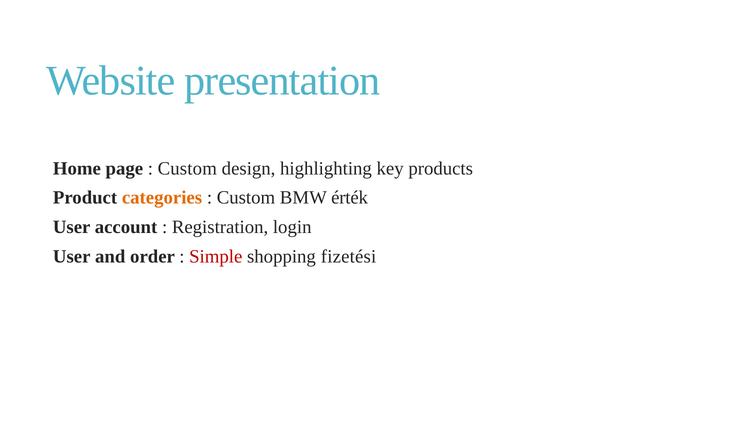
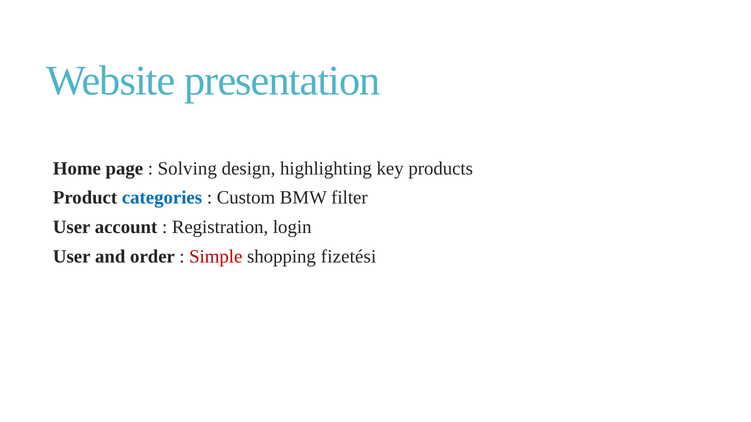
Custom at (187, 169): Custom -> Solving
categories colour: orange -> blue
érték: érték -> filter
